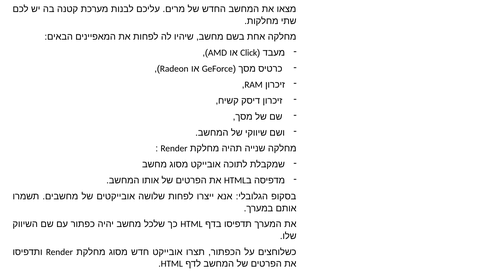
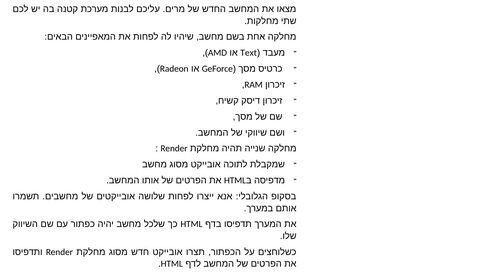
Click: Click -> Text
